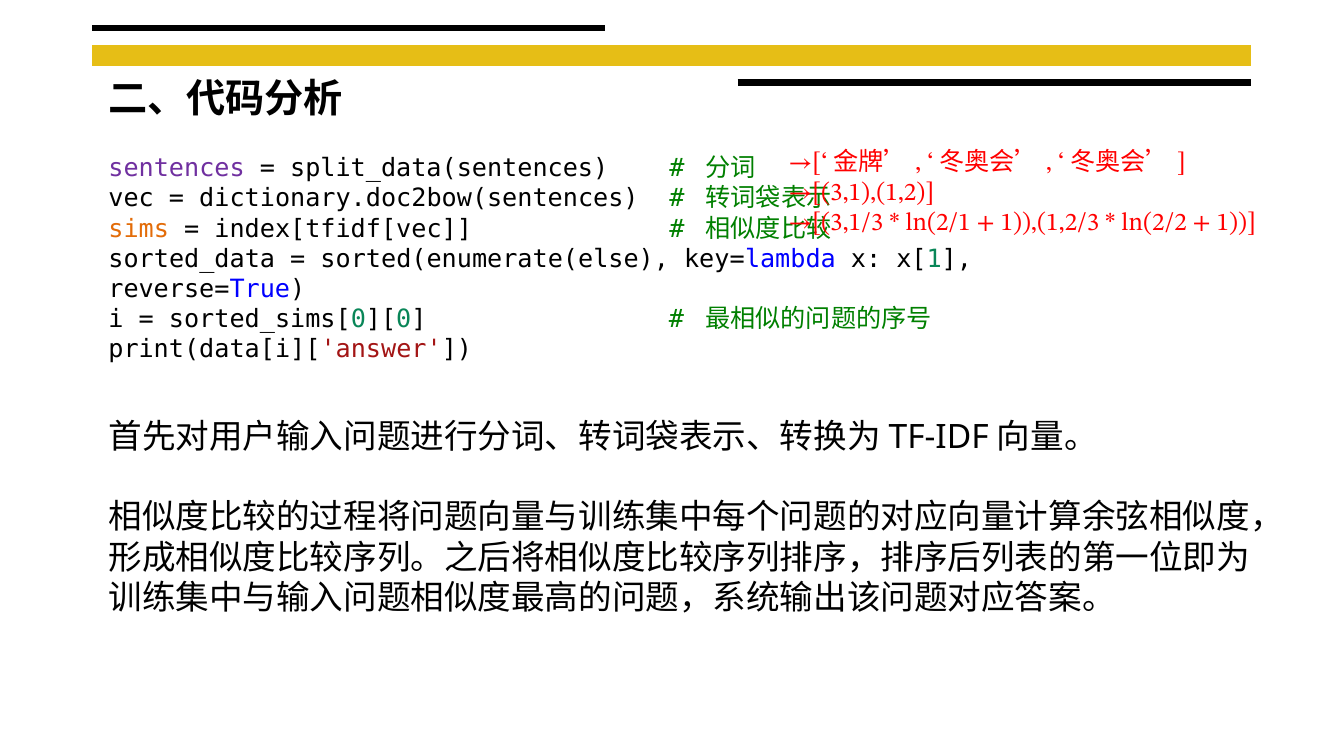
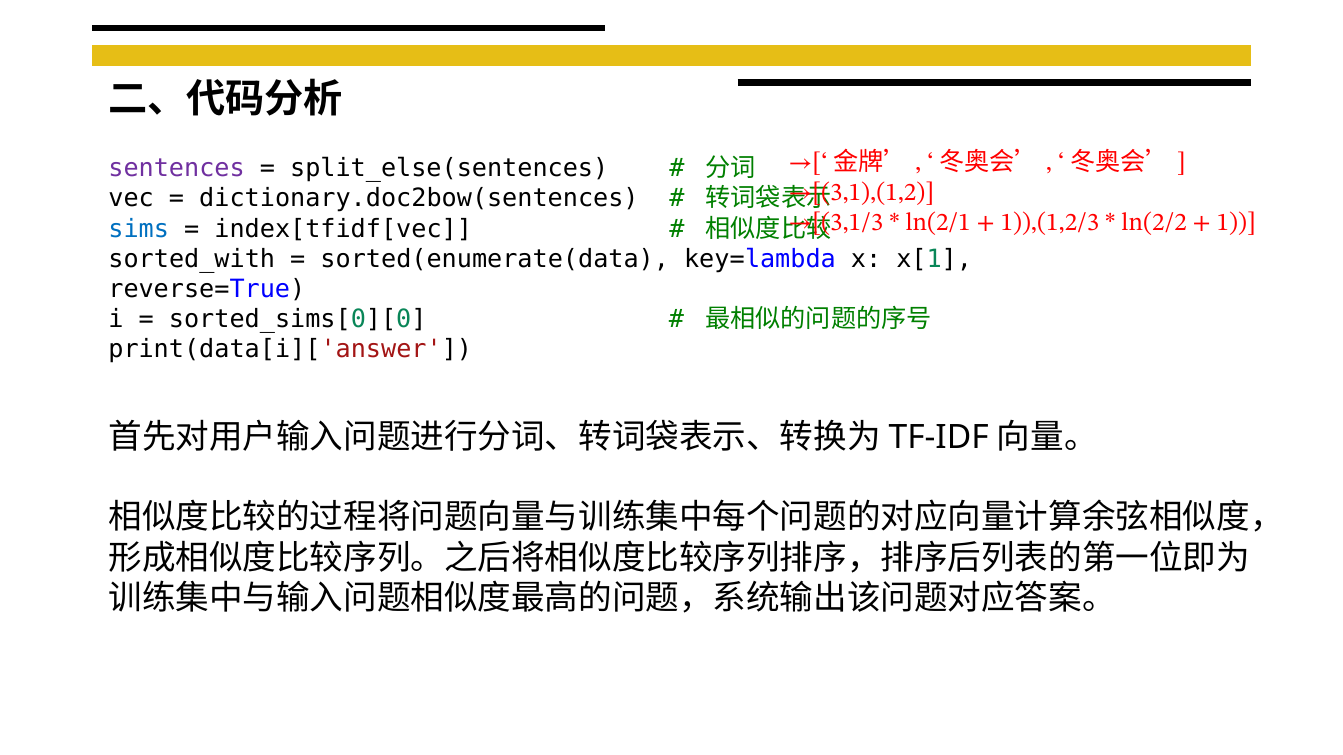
split_data(sentences: split_data(sentences -> split_else(sentences
sims colour: orange -> blue
sorted_data: sorted_data -> sorted_with
sorted(enumerate(else: sorted(enumerate(else -> sorted(enumerate(data
